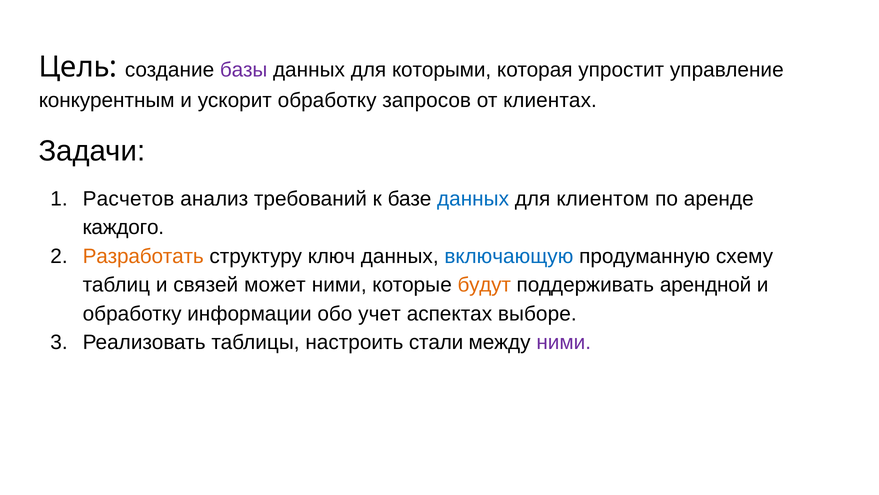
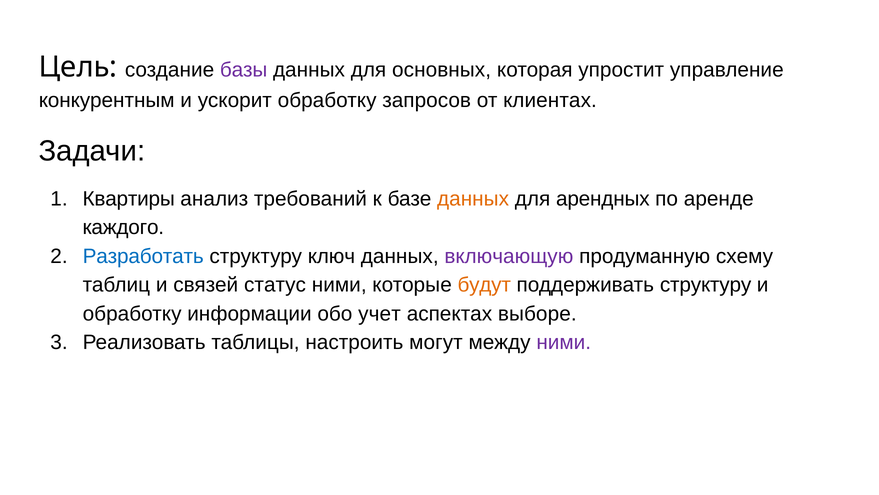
которыми: которыми -> основных
Расчетов: Расчетов -> Квартиры
данных at (473, 199) colour: blue -> orange
клиентом: клиентом -> арендных
Разработать colour: orange -> blue
включающую colour: blue -> purple
может: может -> статус
поддерживать арендной: арендной -> структуру
стали: стали -> могут
